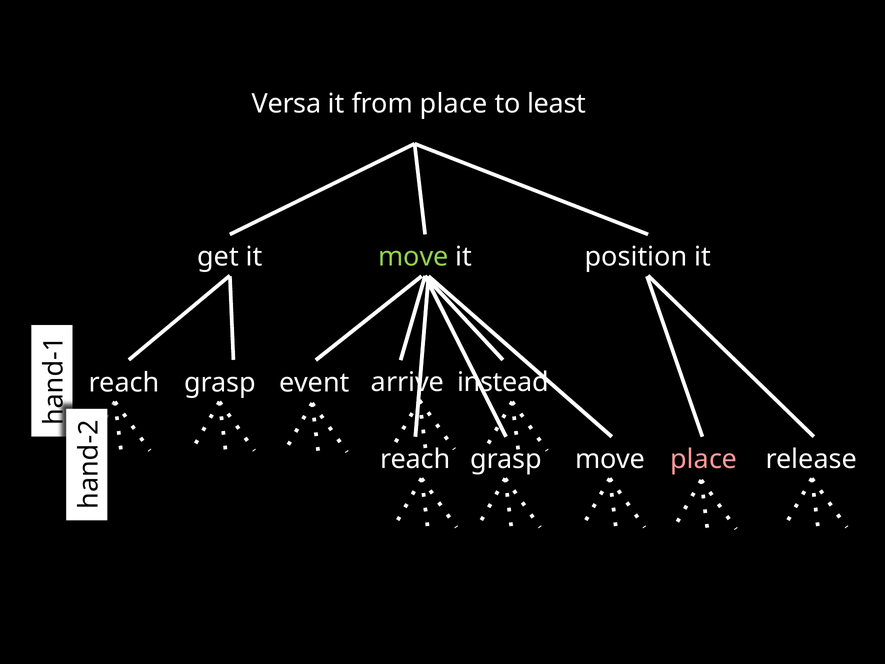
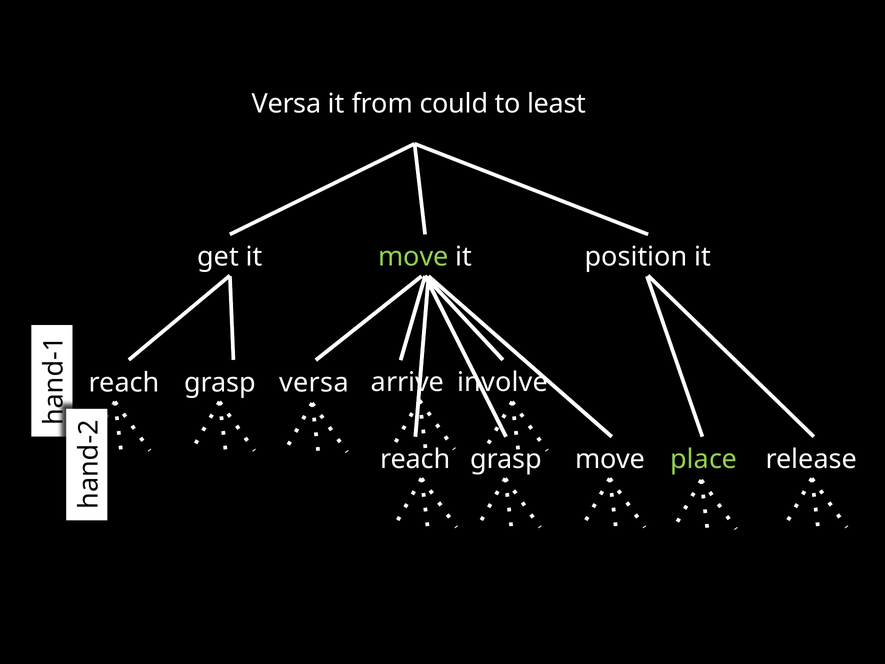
from place: place -> could
instead: instead -> involve
event at (314, 382): event -> versa
place at (704, 459) colour: pink -> light green
